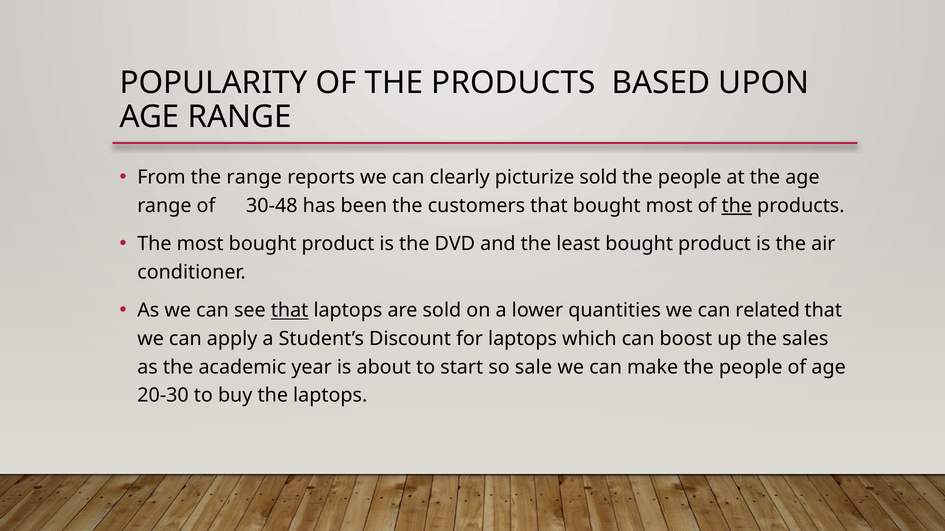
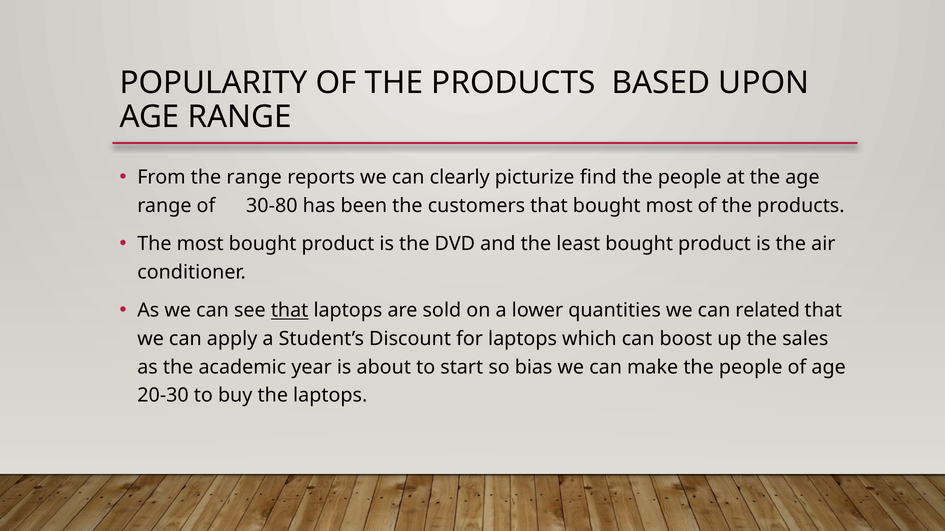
picturize sold: sold -> find
30-48: 30-48 -> 30-80
the at (737, 206) underline: present -> none
sale: sale -> bias
